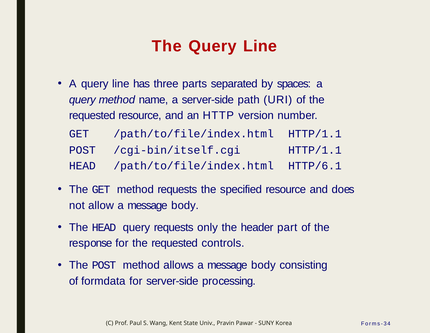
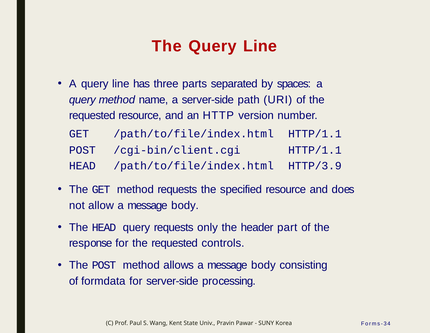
/cgi-bin/itself.cgi: /cgi-bin/itself.cgi -> /cgi-bin/client.cgi
HTTP/6.1: HTTP/6.1 -> HTTP/3.9
